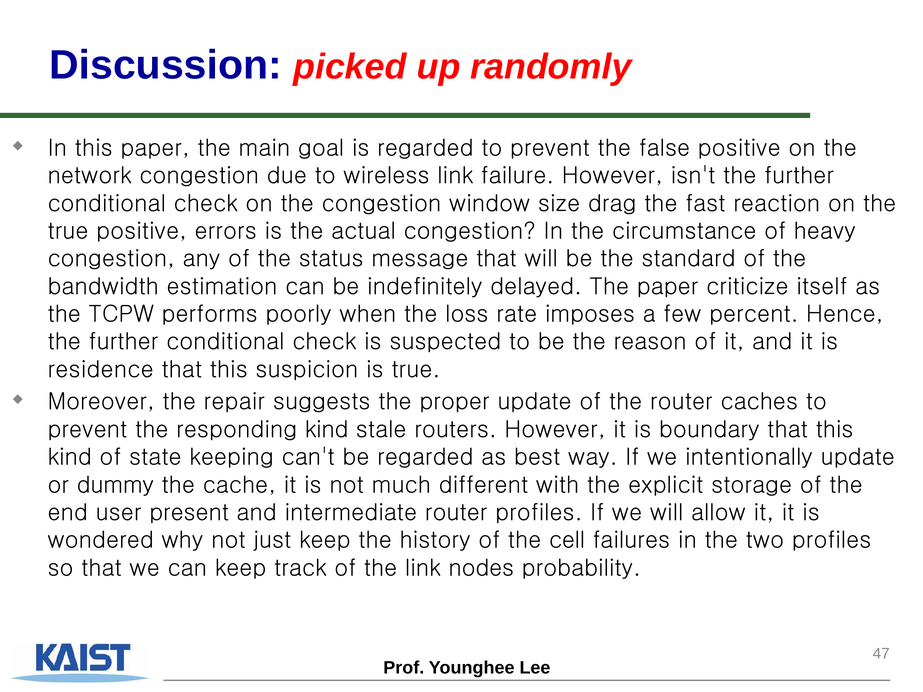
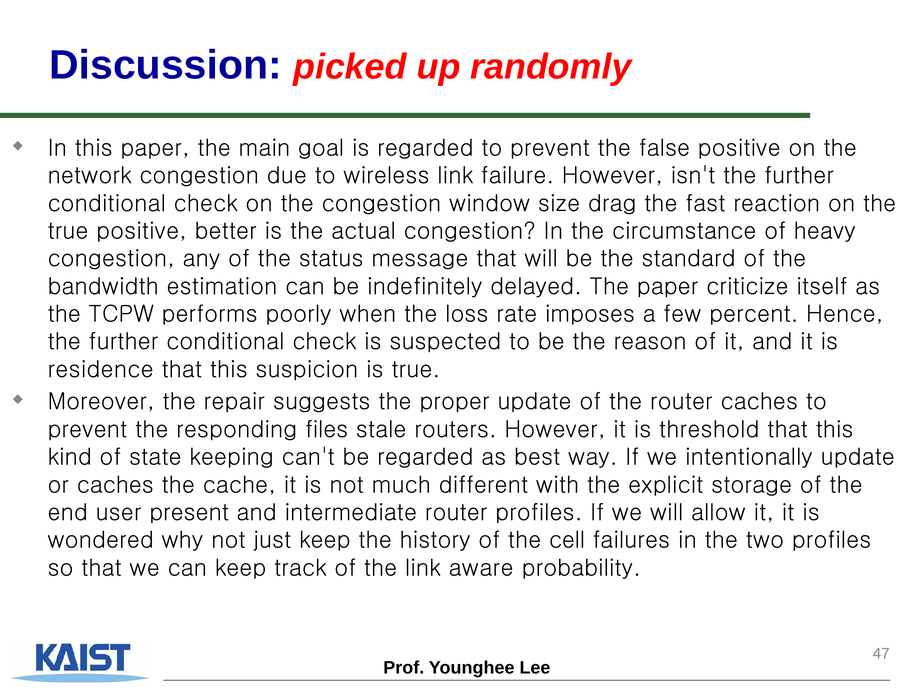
errors: errors -> better
responding kind: kind -> files
boundary: boundary -> threshold
or dummy: dummy -> caches
nodes: nodes -> aware
